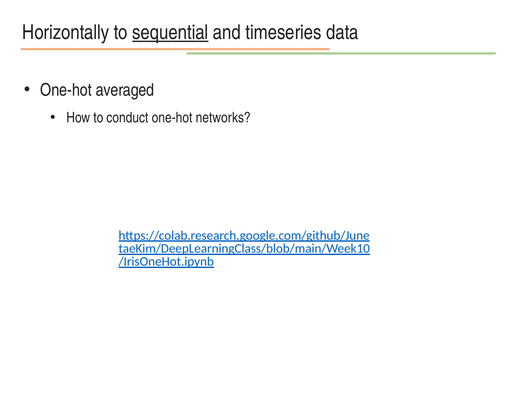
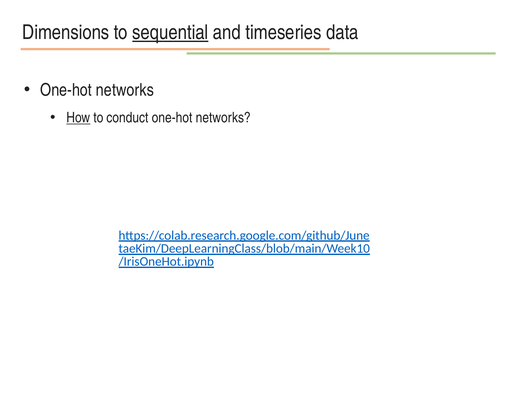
Horizontally: Horizontally -> Dimensions
averaged at (125, 90): averaged -> networks
How underline: none -> present
